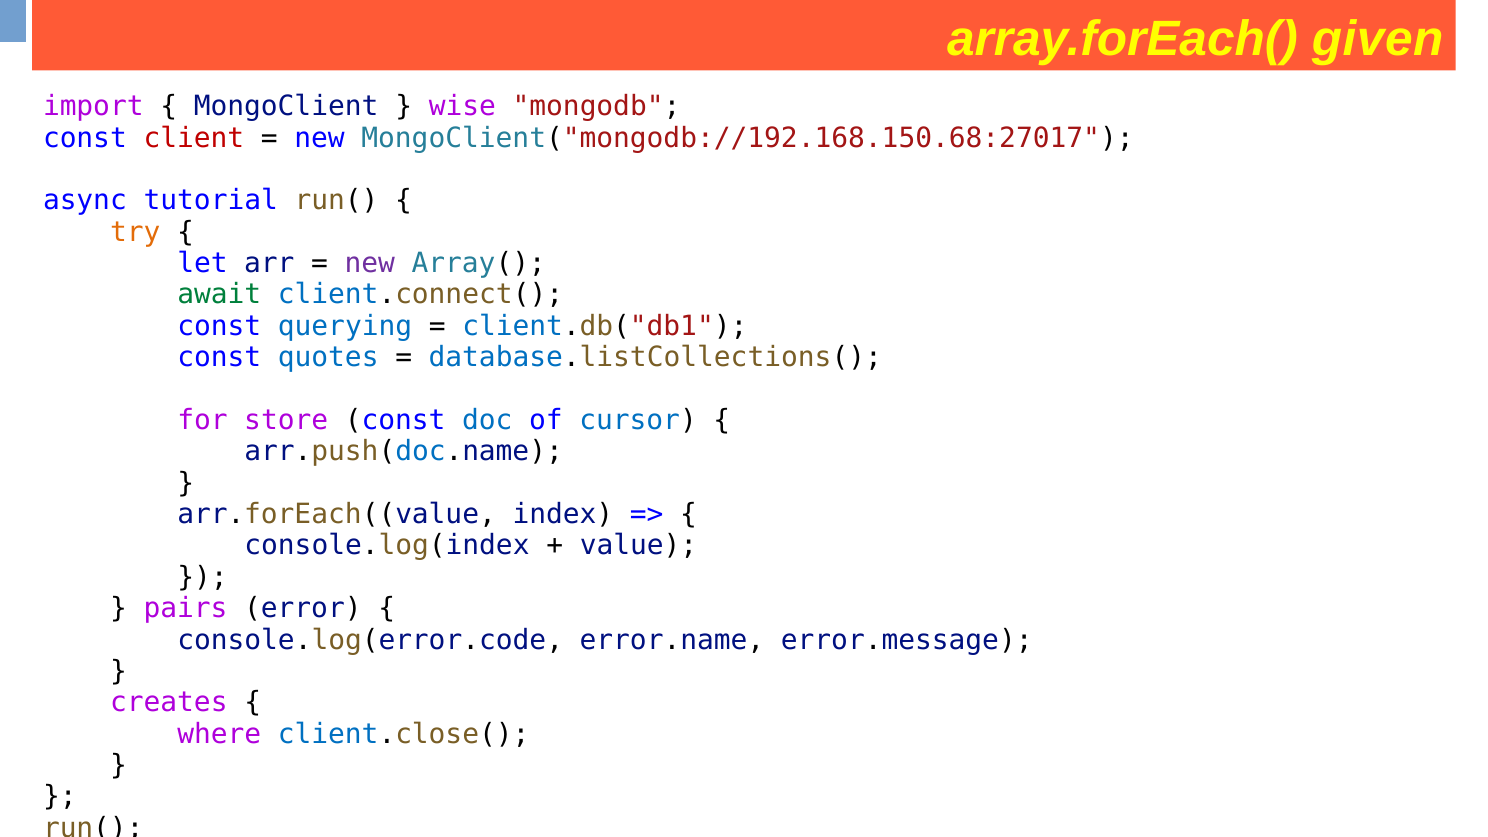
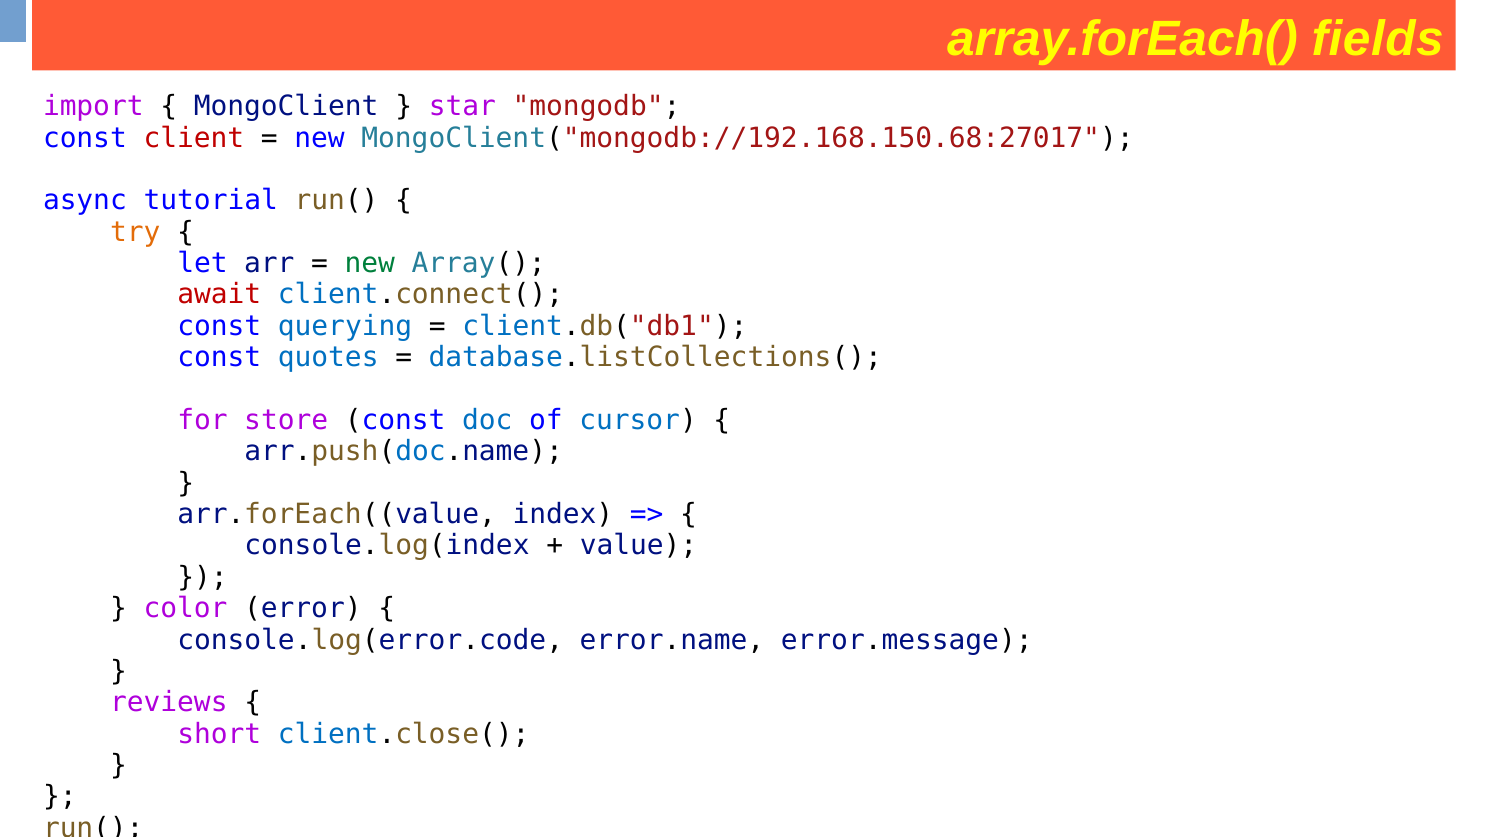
given: given -> fields
wise: wise -> star
new at (370, 263) colour: purple -> green
await colour: green -> red
pairs: pairs -> color
creates: creates -> reviews
where: where -> short
